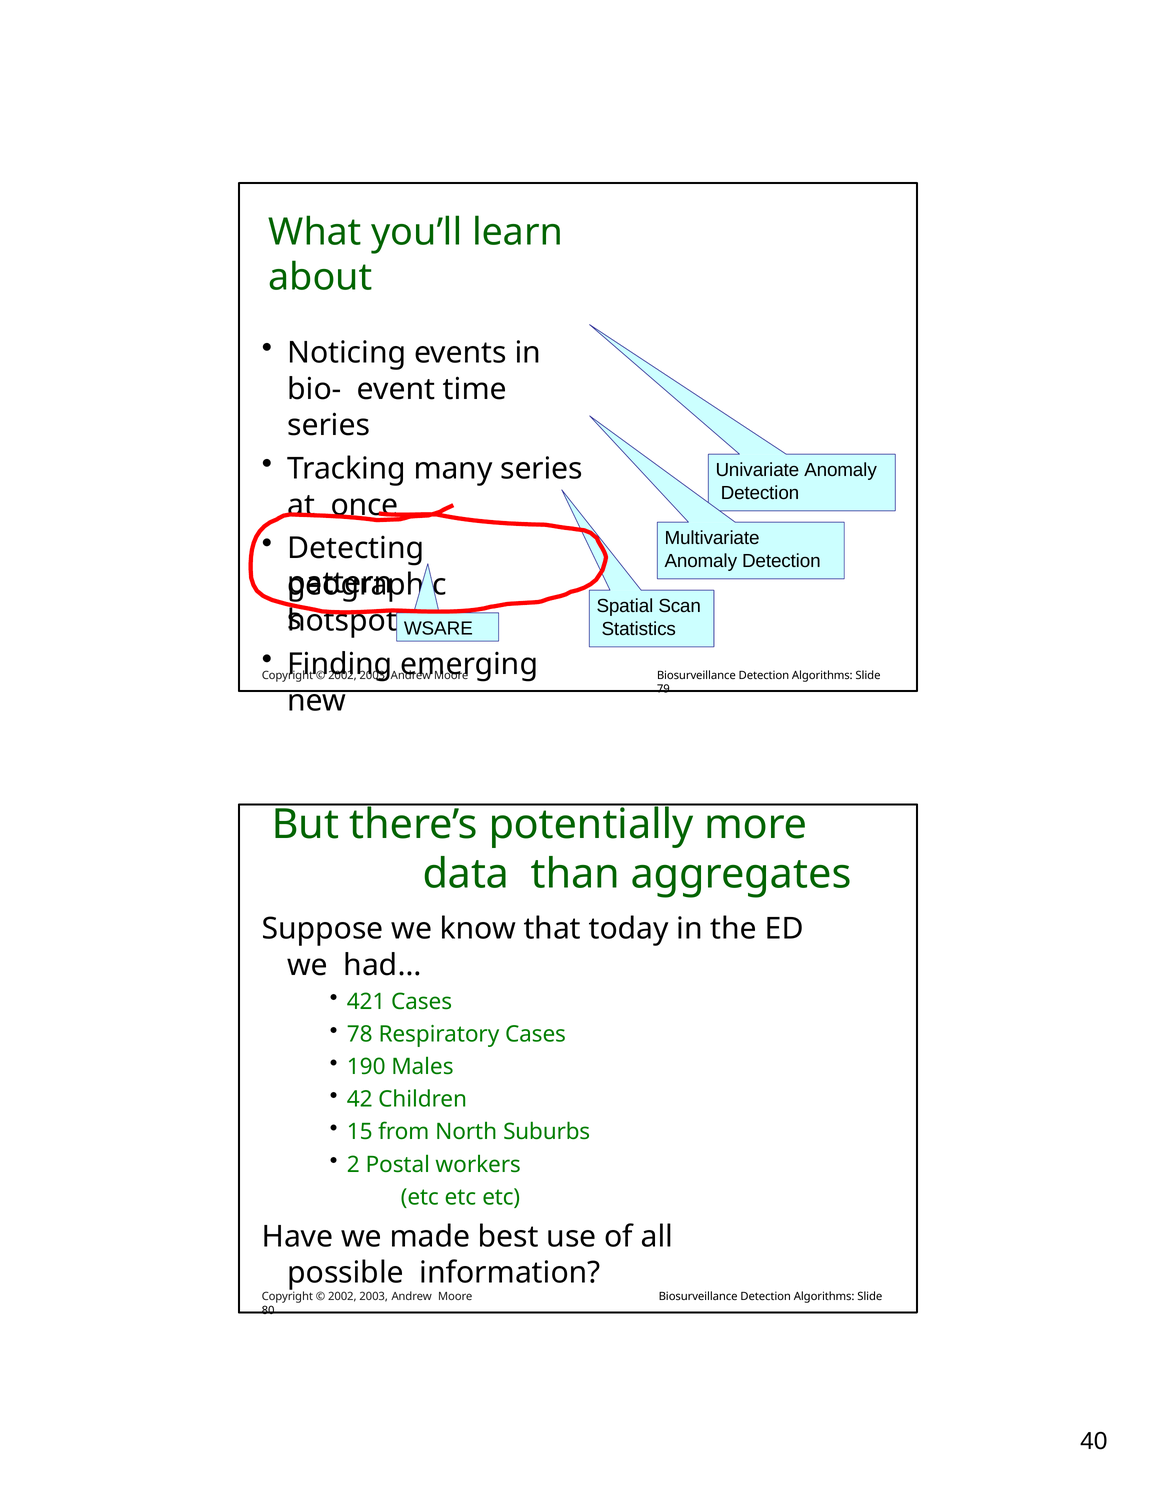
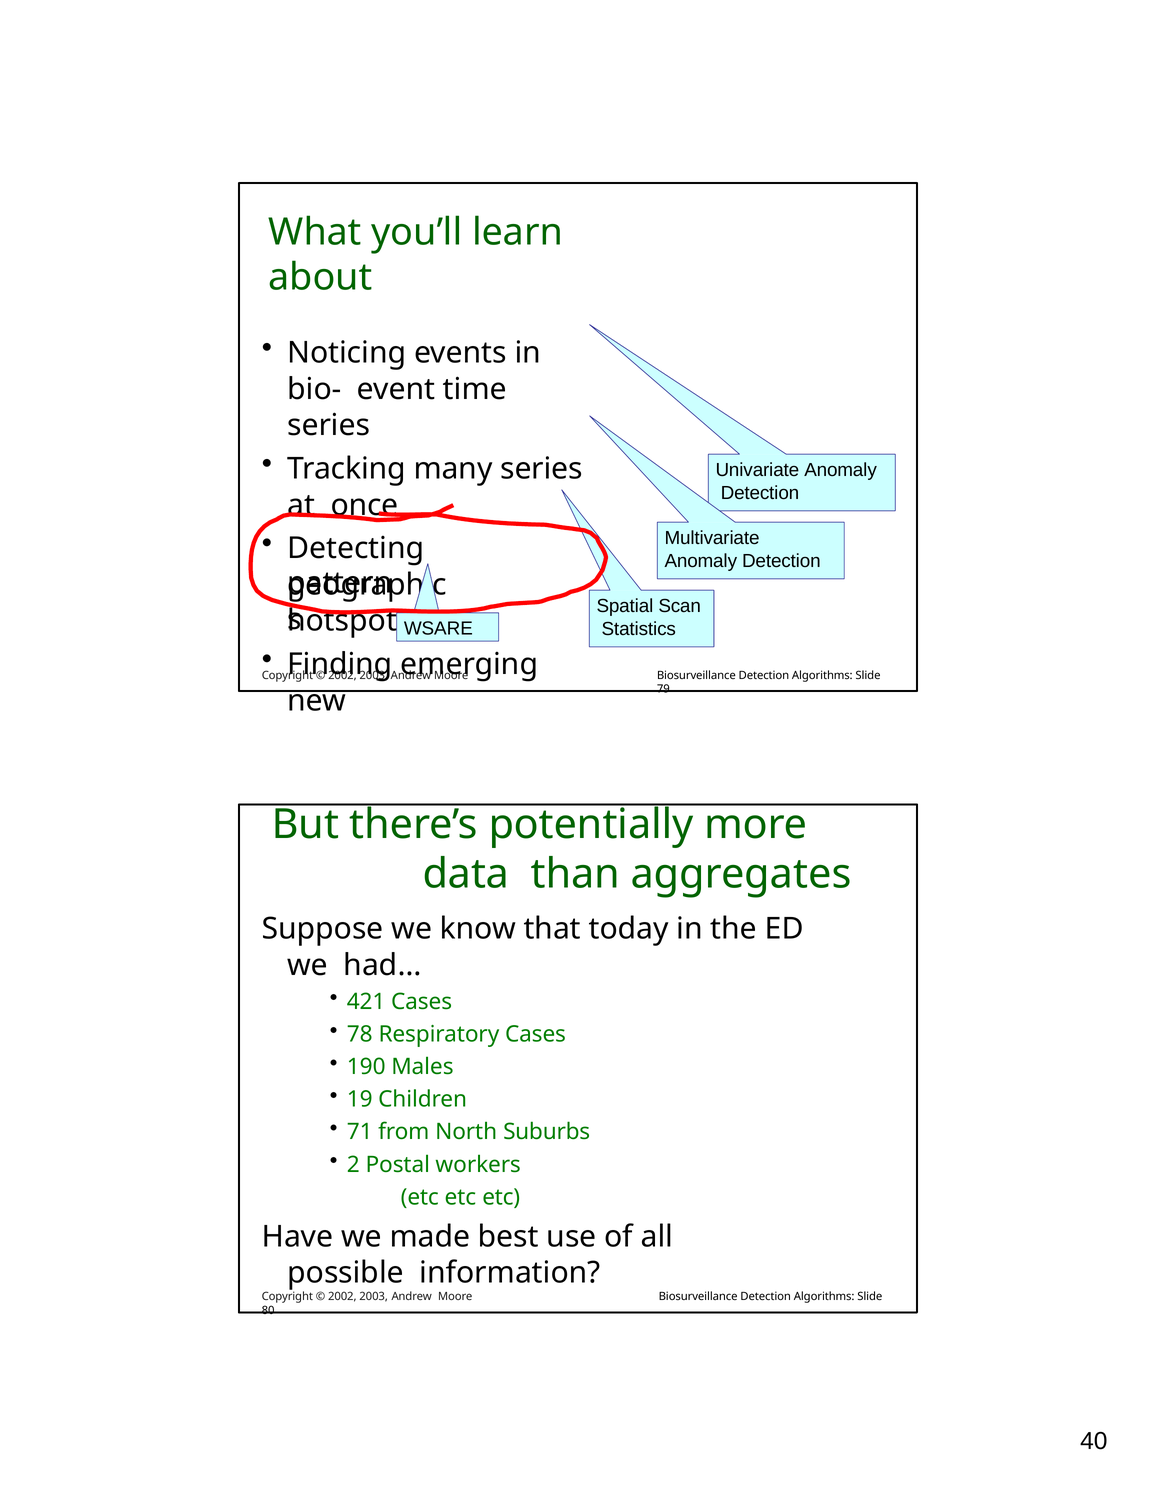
42: 42 -> 19
15: 15 -> 71
